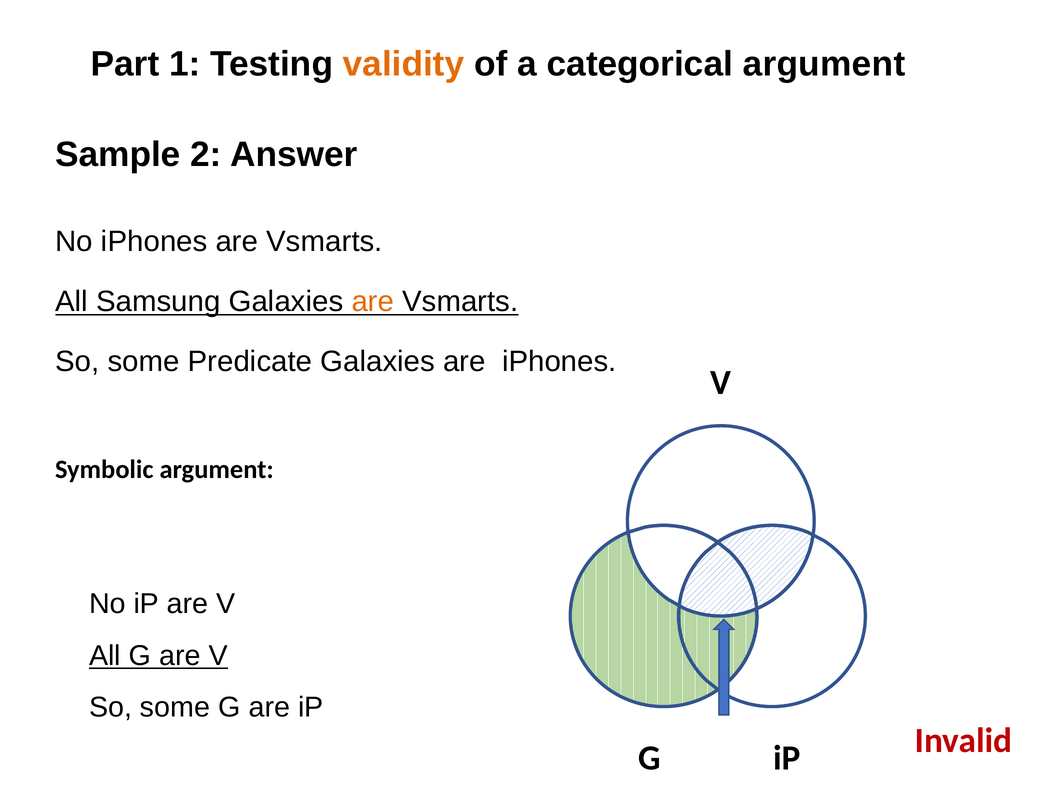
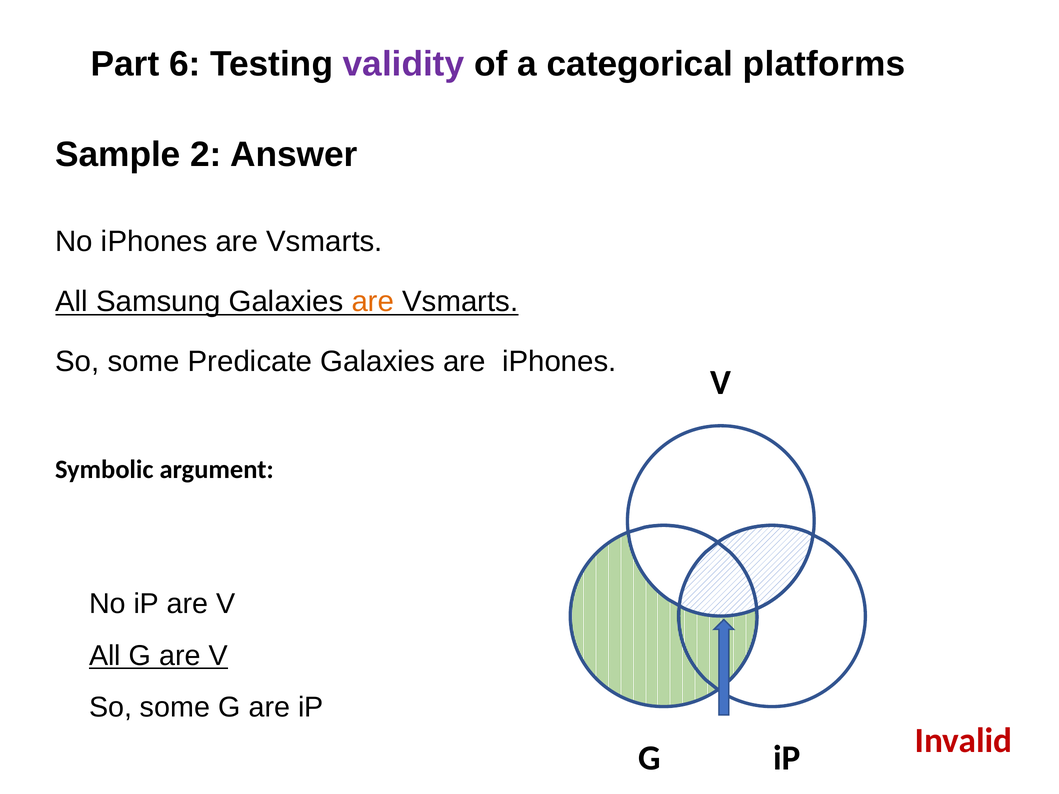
1: 1 -> 6
validity colour: orange -> purple
categorical argument: argument -> platforms
